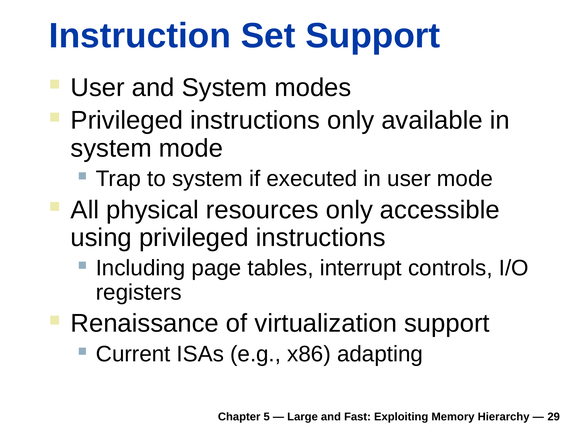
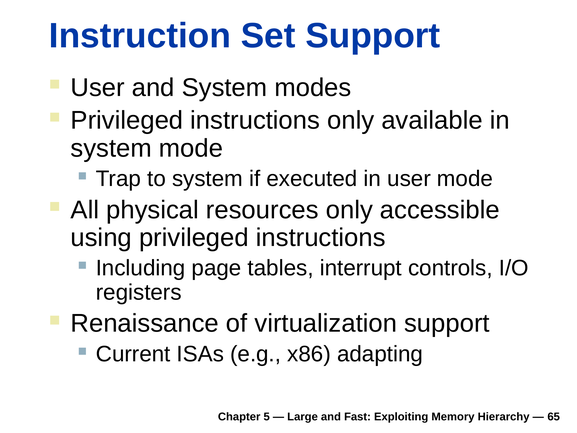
29: 29 -> 65
